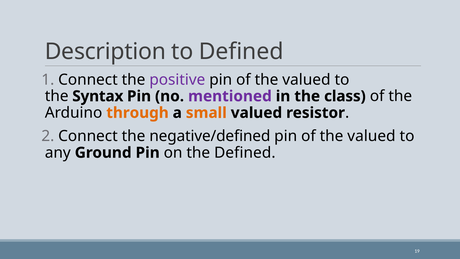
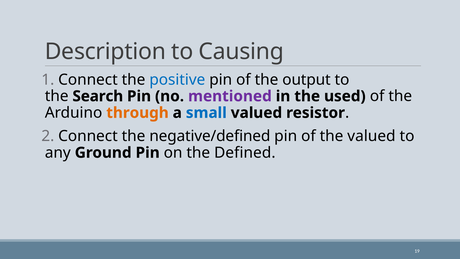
to Defined: Defined -> Causing
positive colour: purple -> blue
valued at (306, 80): valued -> output
Syntax: Syntax -> Search
class: class -> used
small colour: orange -> blue
